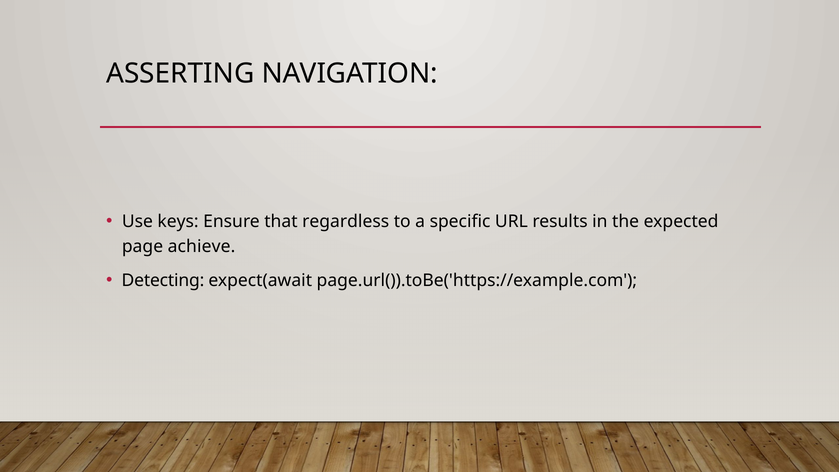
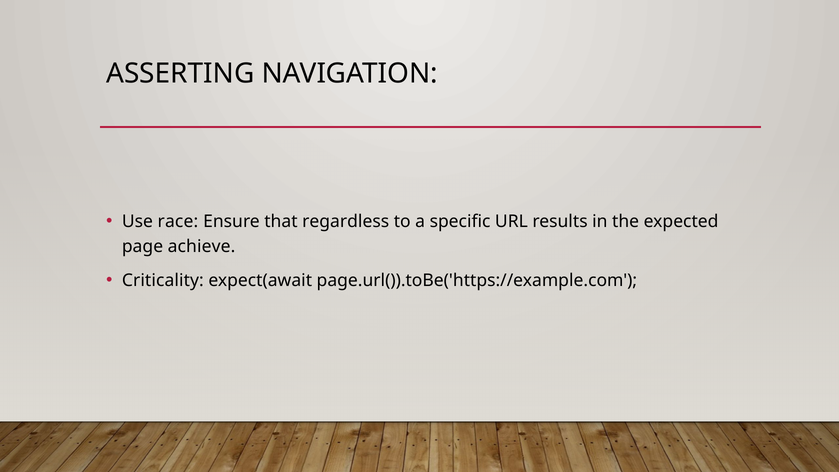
keys: keys -> race
Detecting: Detecting -> Criticality
